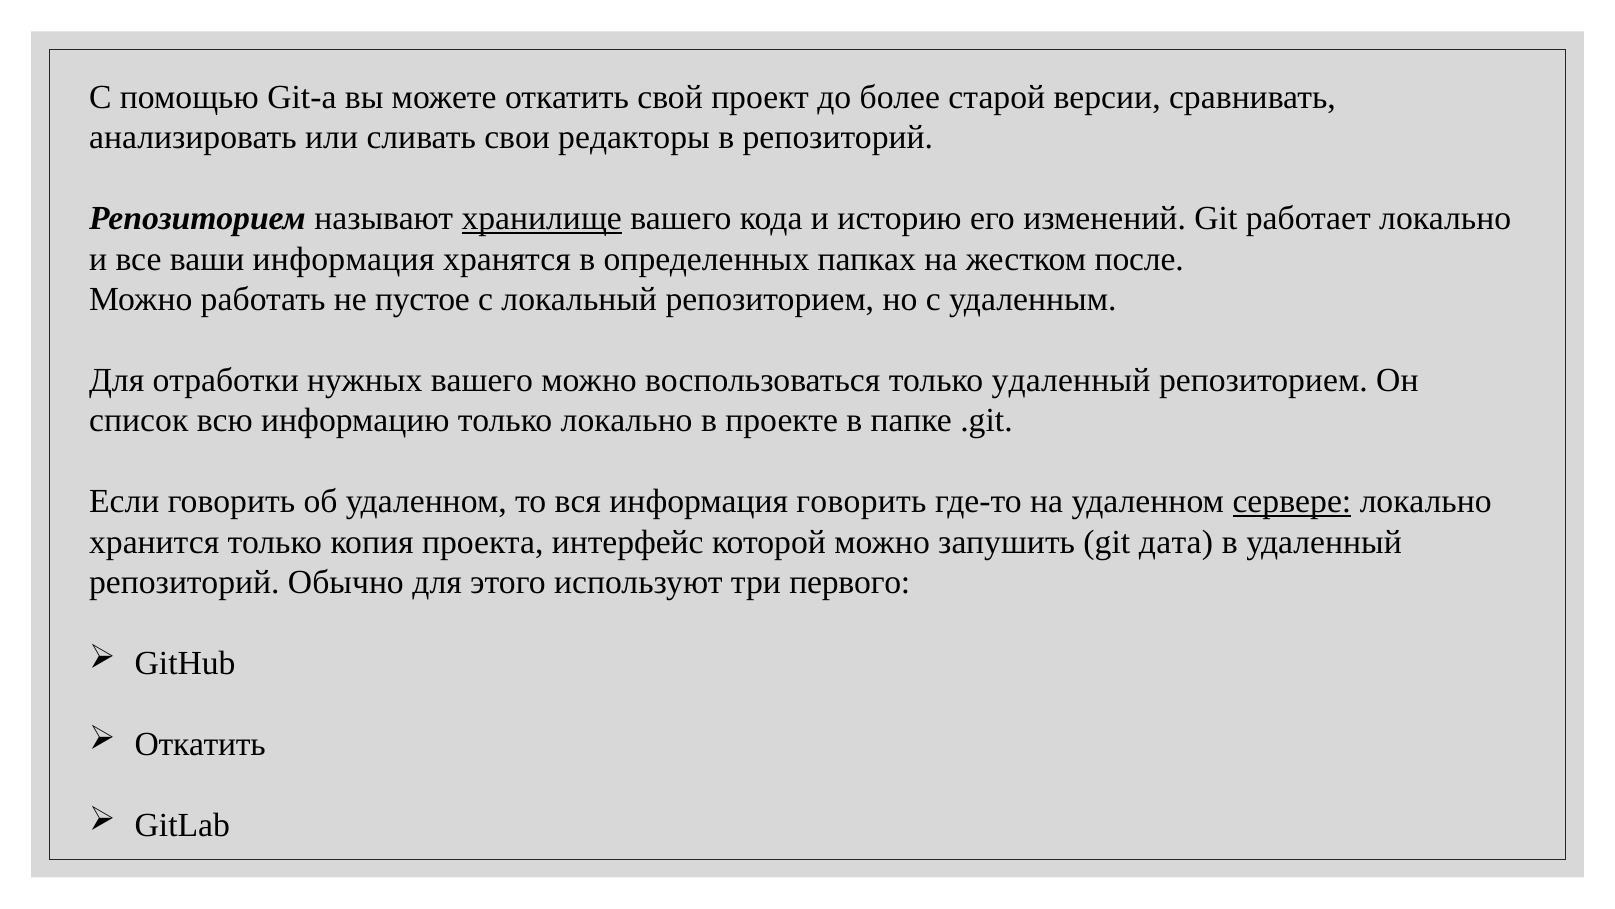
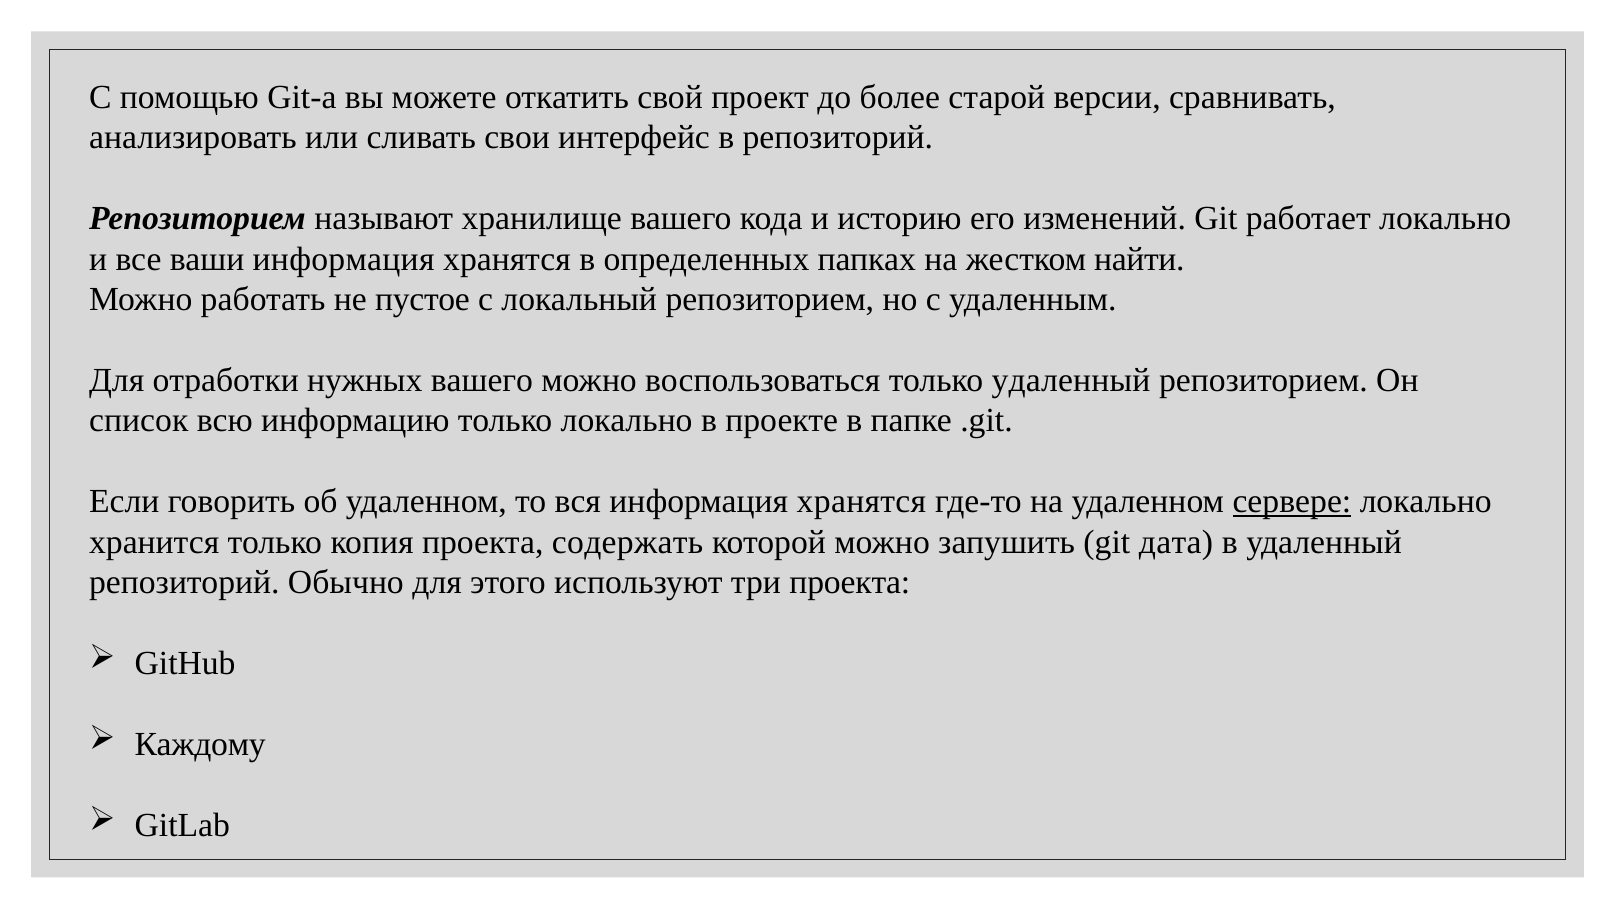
редакторы: редакторы -> интерфейс
хранилище underline: present -> none
после: после -> найти
вся информация говорить: говорить -> хранятся
интерфейс: интерфейс -> содержать
три первого: первого -> проекта
Откатить at (200, 744): Откатить -> Каждому
